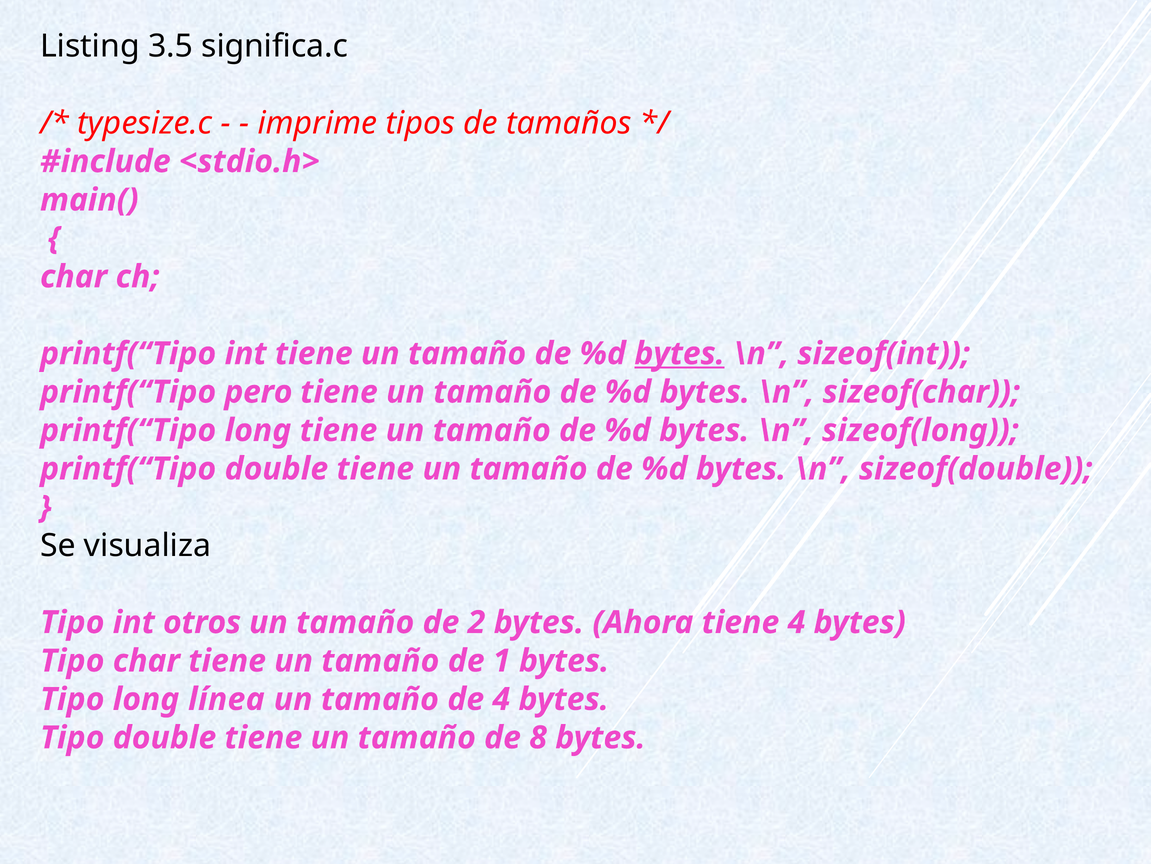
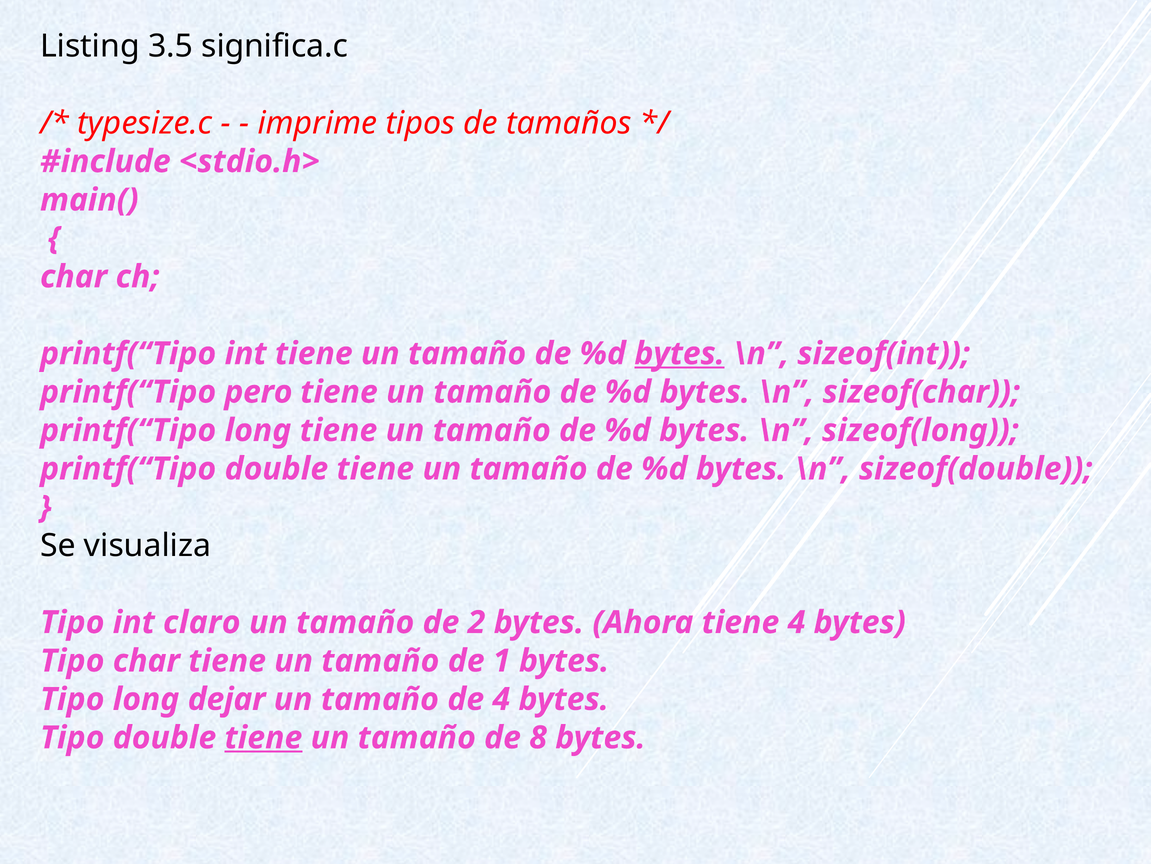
otros: otros -> claro
línea: línea -> dejar
tiene at (263, 737) underline: none -> present
